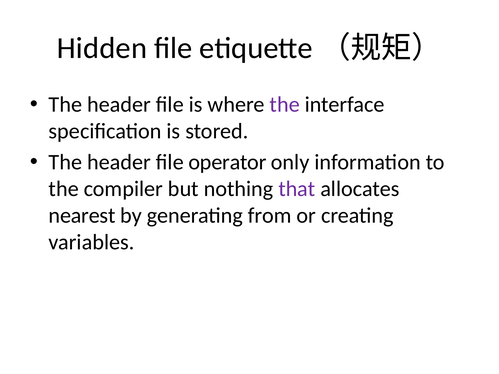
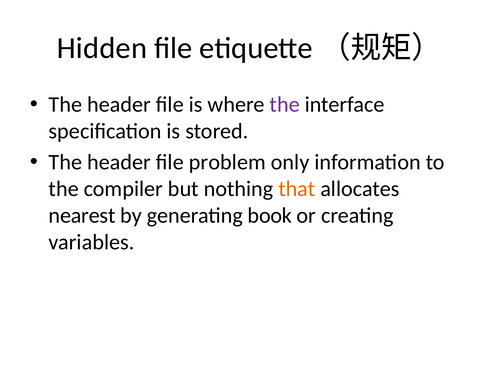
operator: operator -> problem
that colour: purple -> orange
from: from -> book
